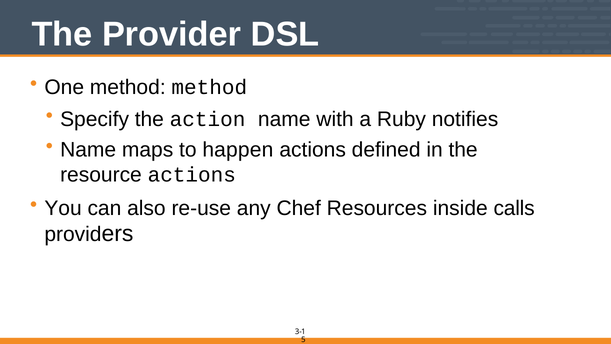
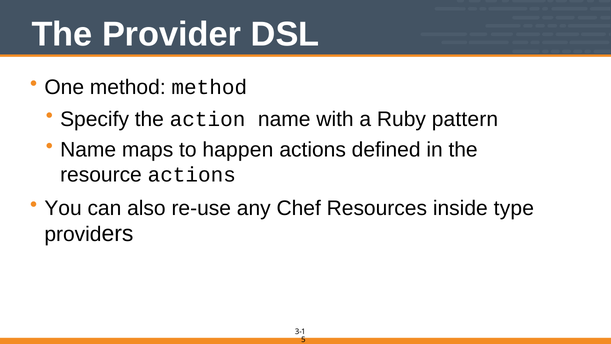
notifies: notifies -> pattern
calls: calls -> type
